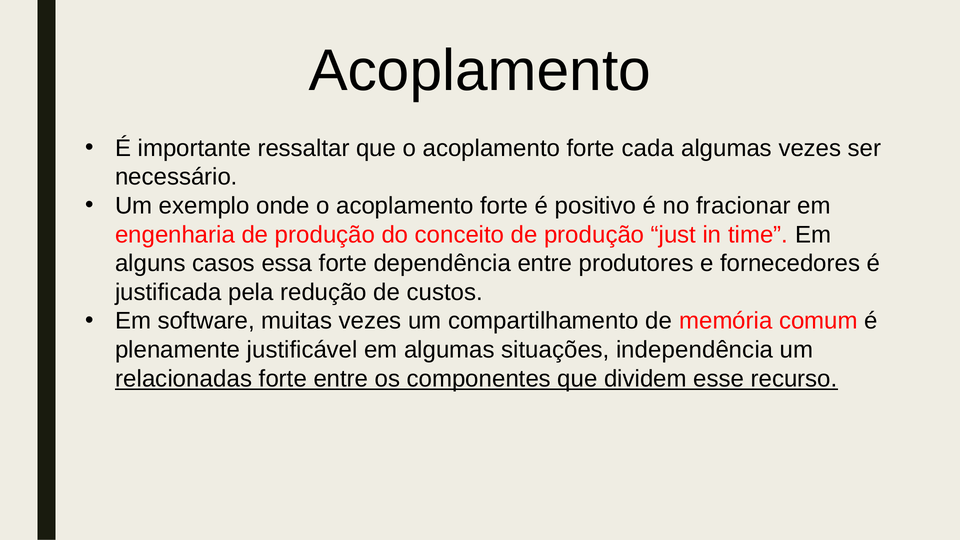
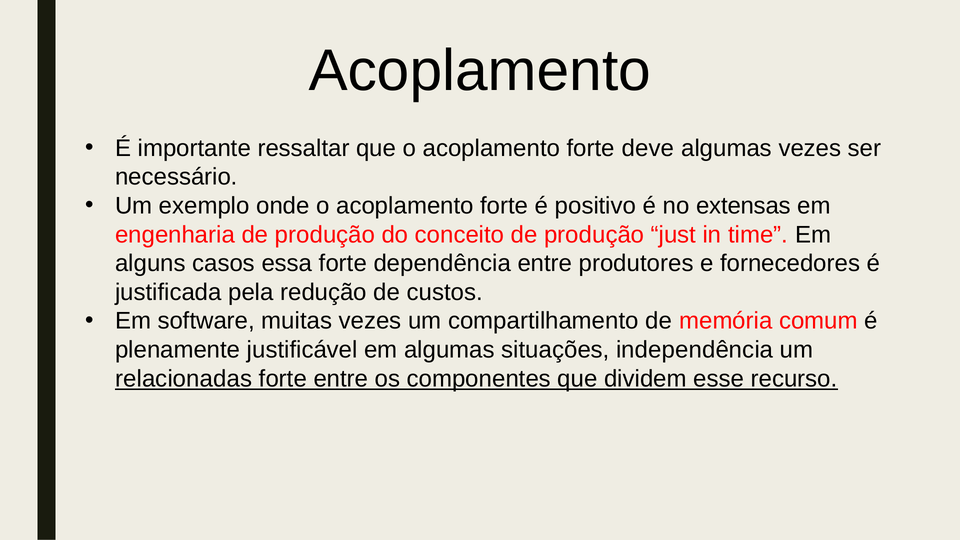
cada: cada -> deve
fracionar: fracionar -> extensas
